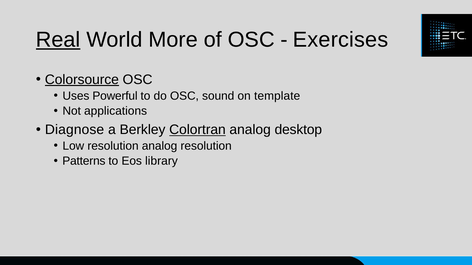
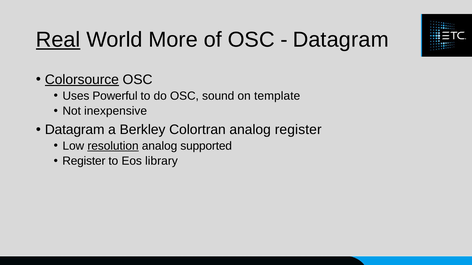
Exercises at (341, 40): Exercises -> Datagram
applications: applications -> inexpensive
Diagnose at (75, 130): Diagnose -> Datagram
Colortran underline: present -> none
analog desktop: desktop -> register
resolution at (113, 146) underline: none -> present
analog resolution: resolution -> supported
Patterns at (84, 161): Patterns -> Register
